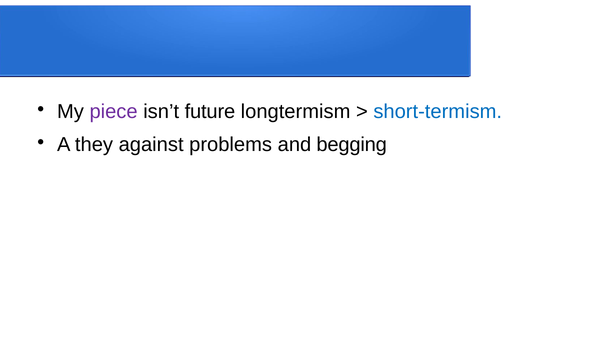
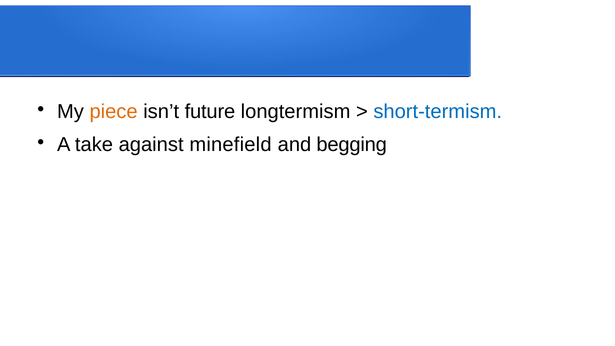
piece colour: purple -> orange
they: they -> take
problems: problems -> minefield
